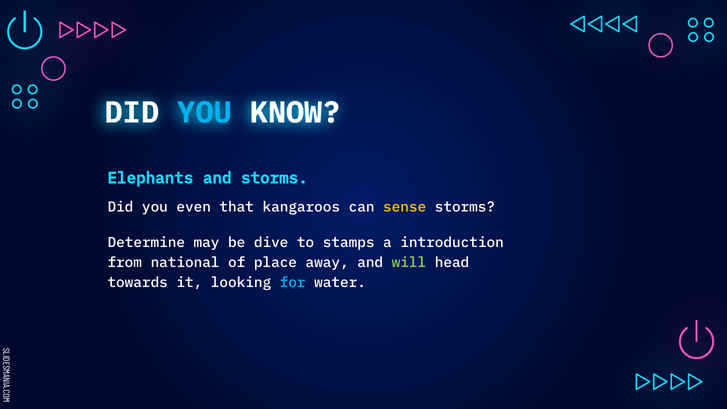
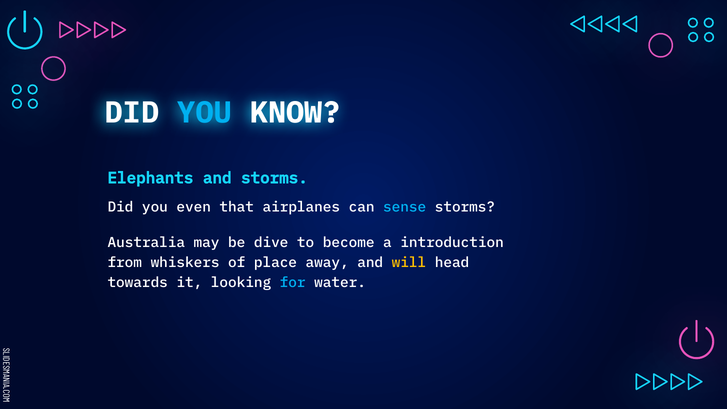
kangaroos: kangaroos -> airplanes
sense colour: yellow -> light blue
Determine: Determine -> Australia
stamps: stamps -> become
national: national -> whiskers
will colour: light green -> yellow
